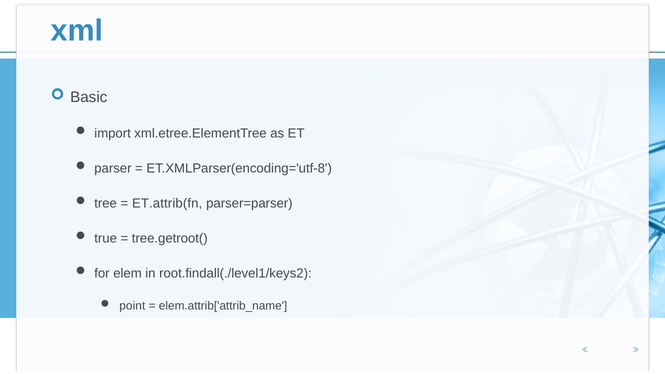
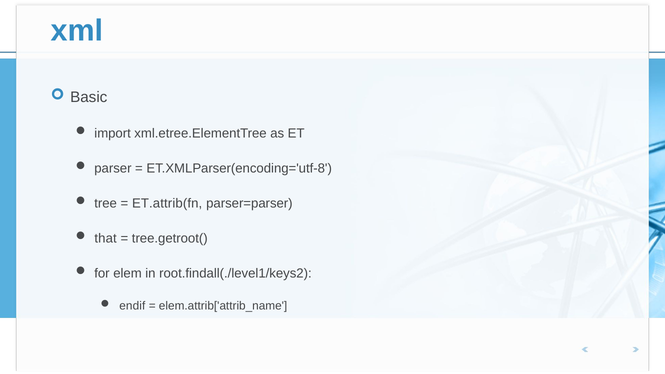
true: true -> that
point: point -> endif
